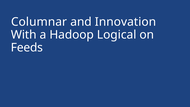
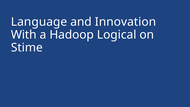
Columnar: Columnar -> Language
Feeds: Feeds -> Stime
